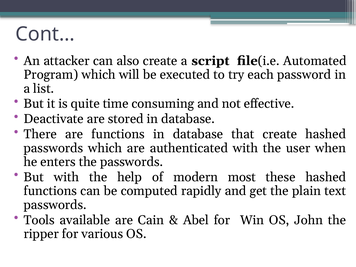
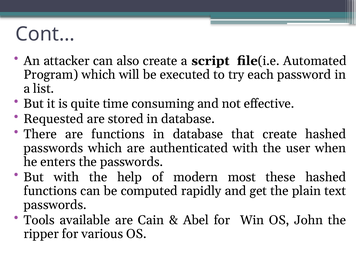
Deactivate: Deactivate -> Requested
